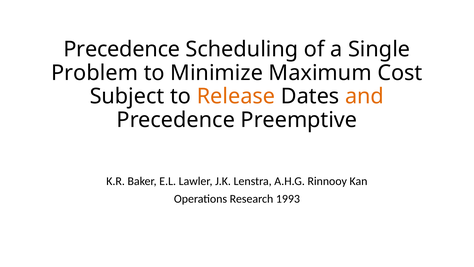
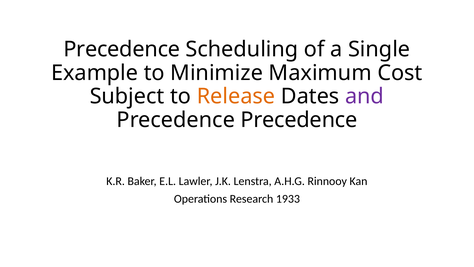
Problem: Problem -> Example
and colour: orange -> purple
Precedence Preemptive: Preemptive -> Precedence
1993: 1993 -> 1933
